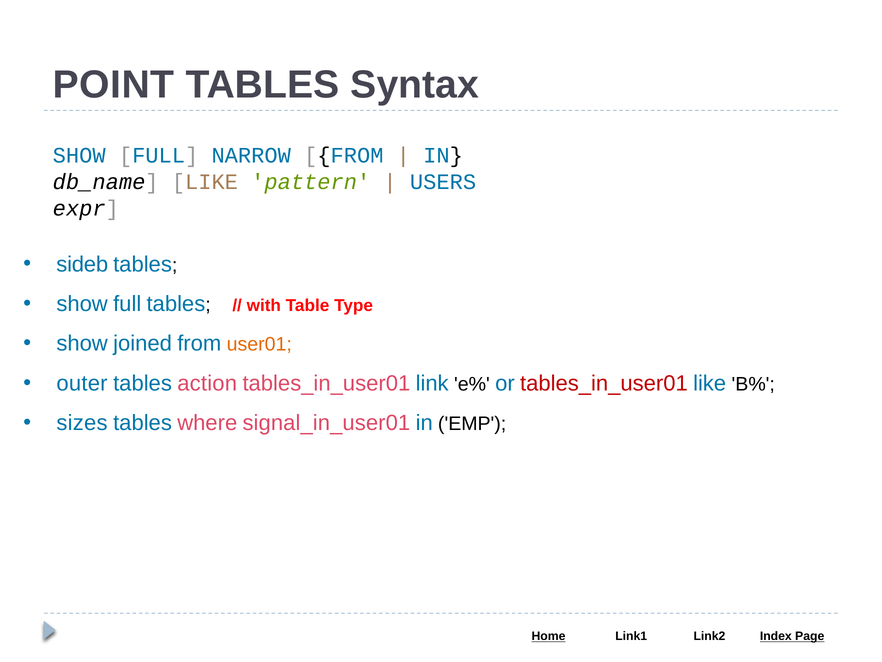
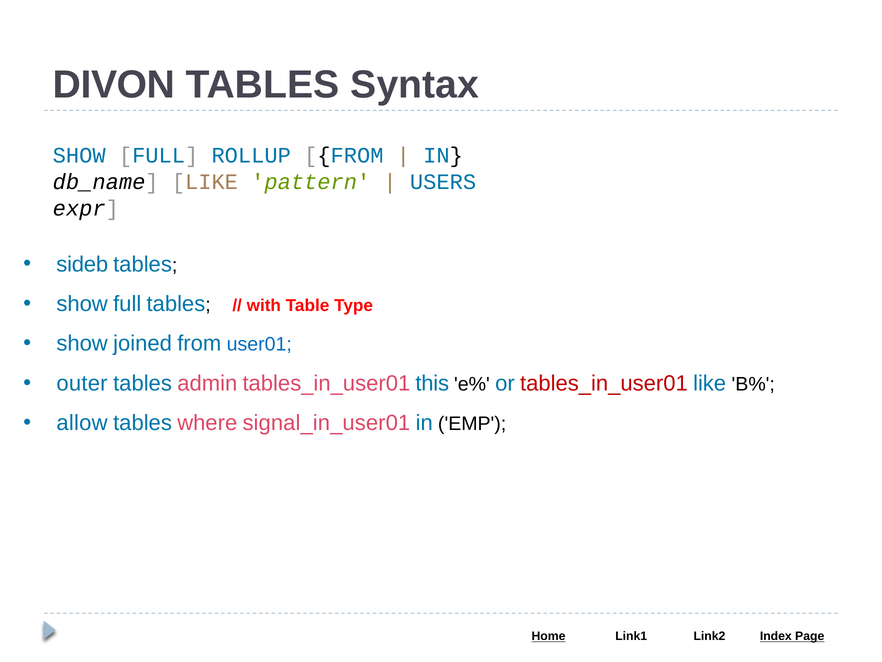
POINT: POINT -> DIVON
NARROW: NARROW -> ROLLUP
user01 colour: orange -> blue
action: action -> admin
link: link -> this
sizes: sizes -> allow
